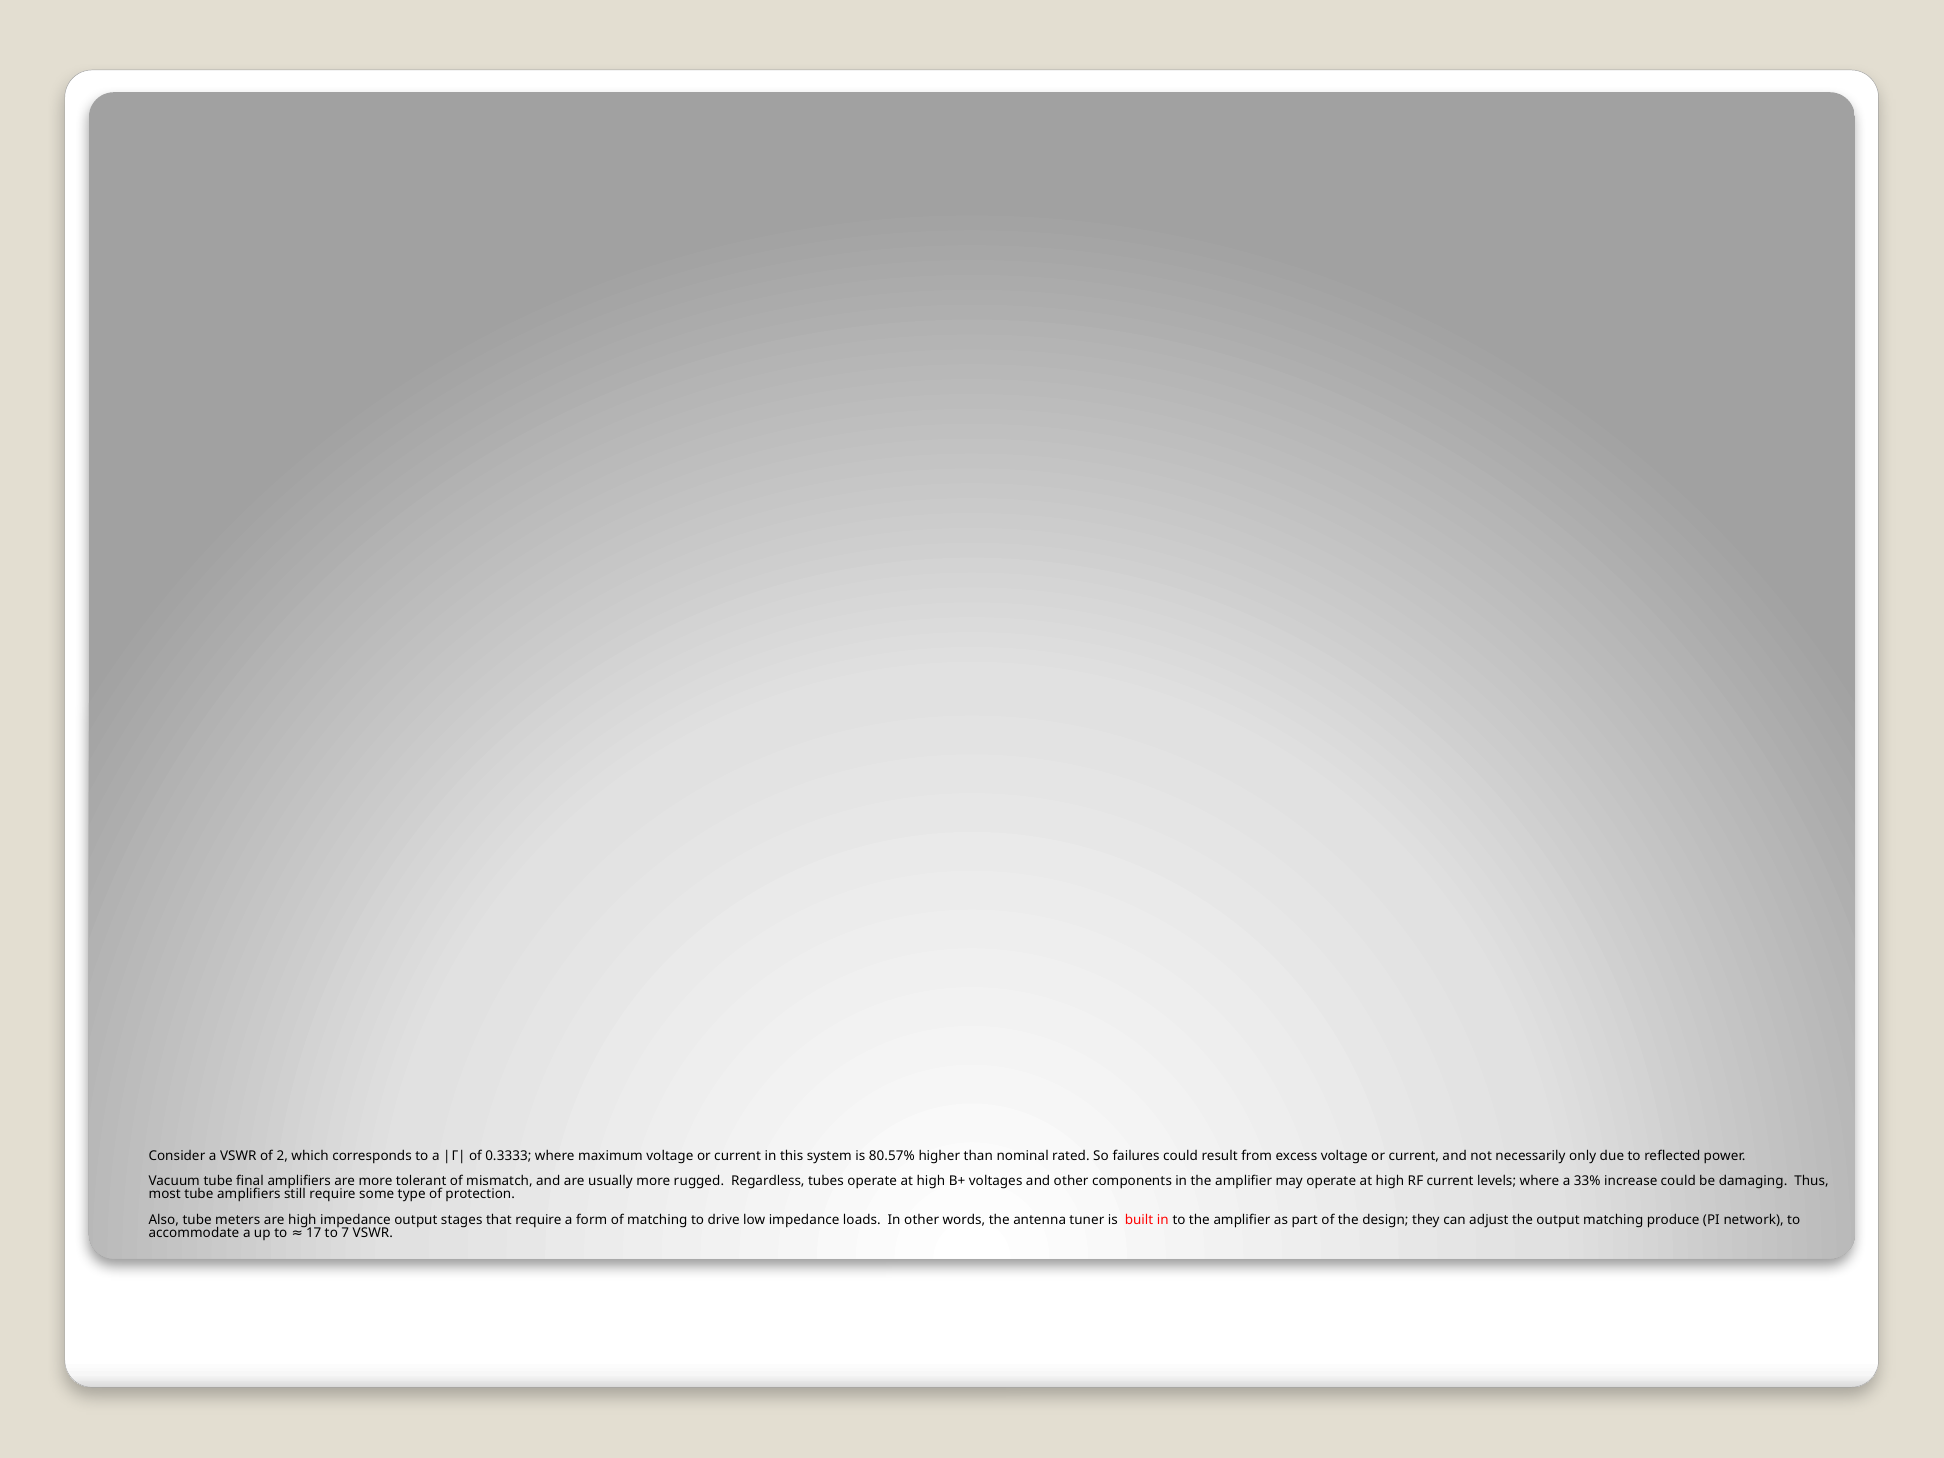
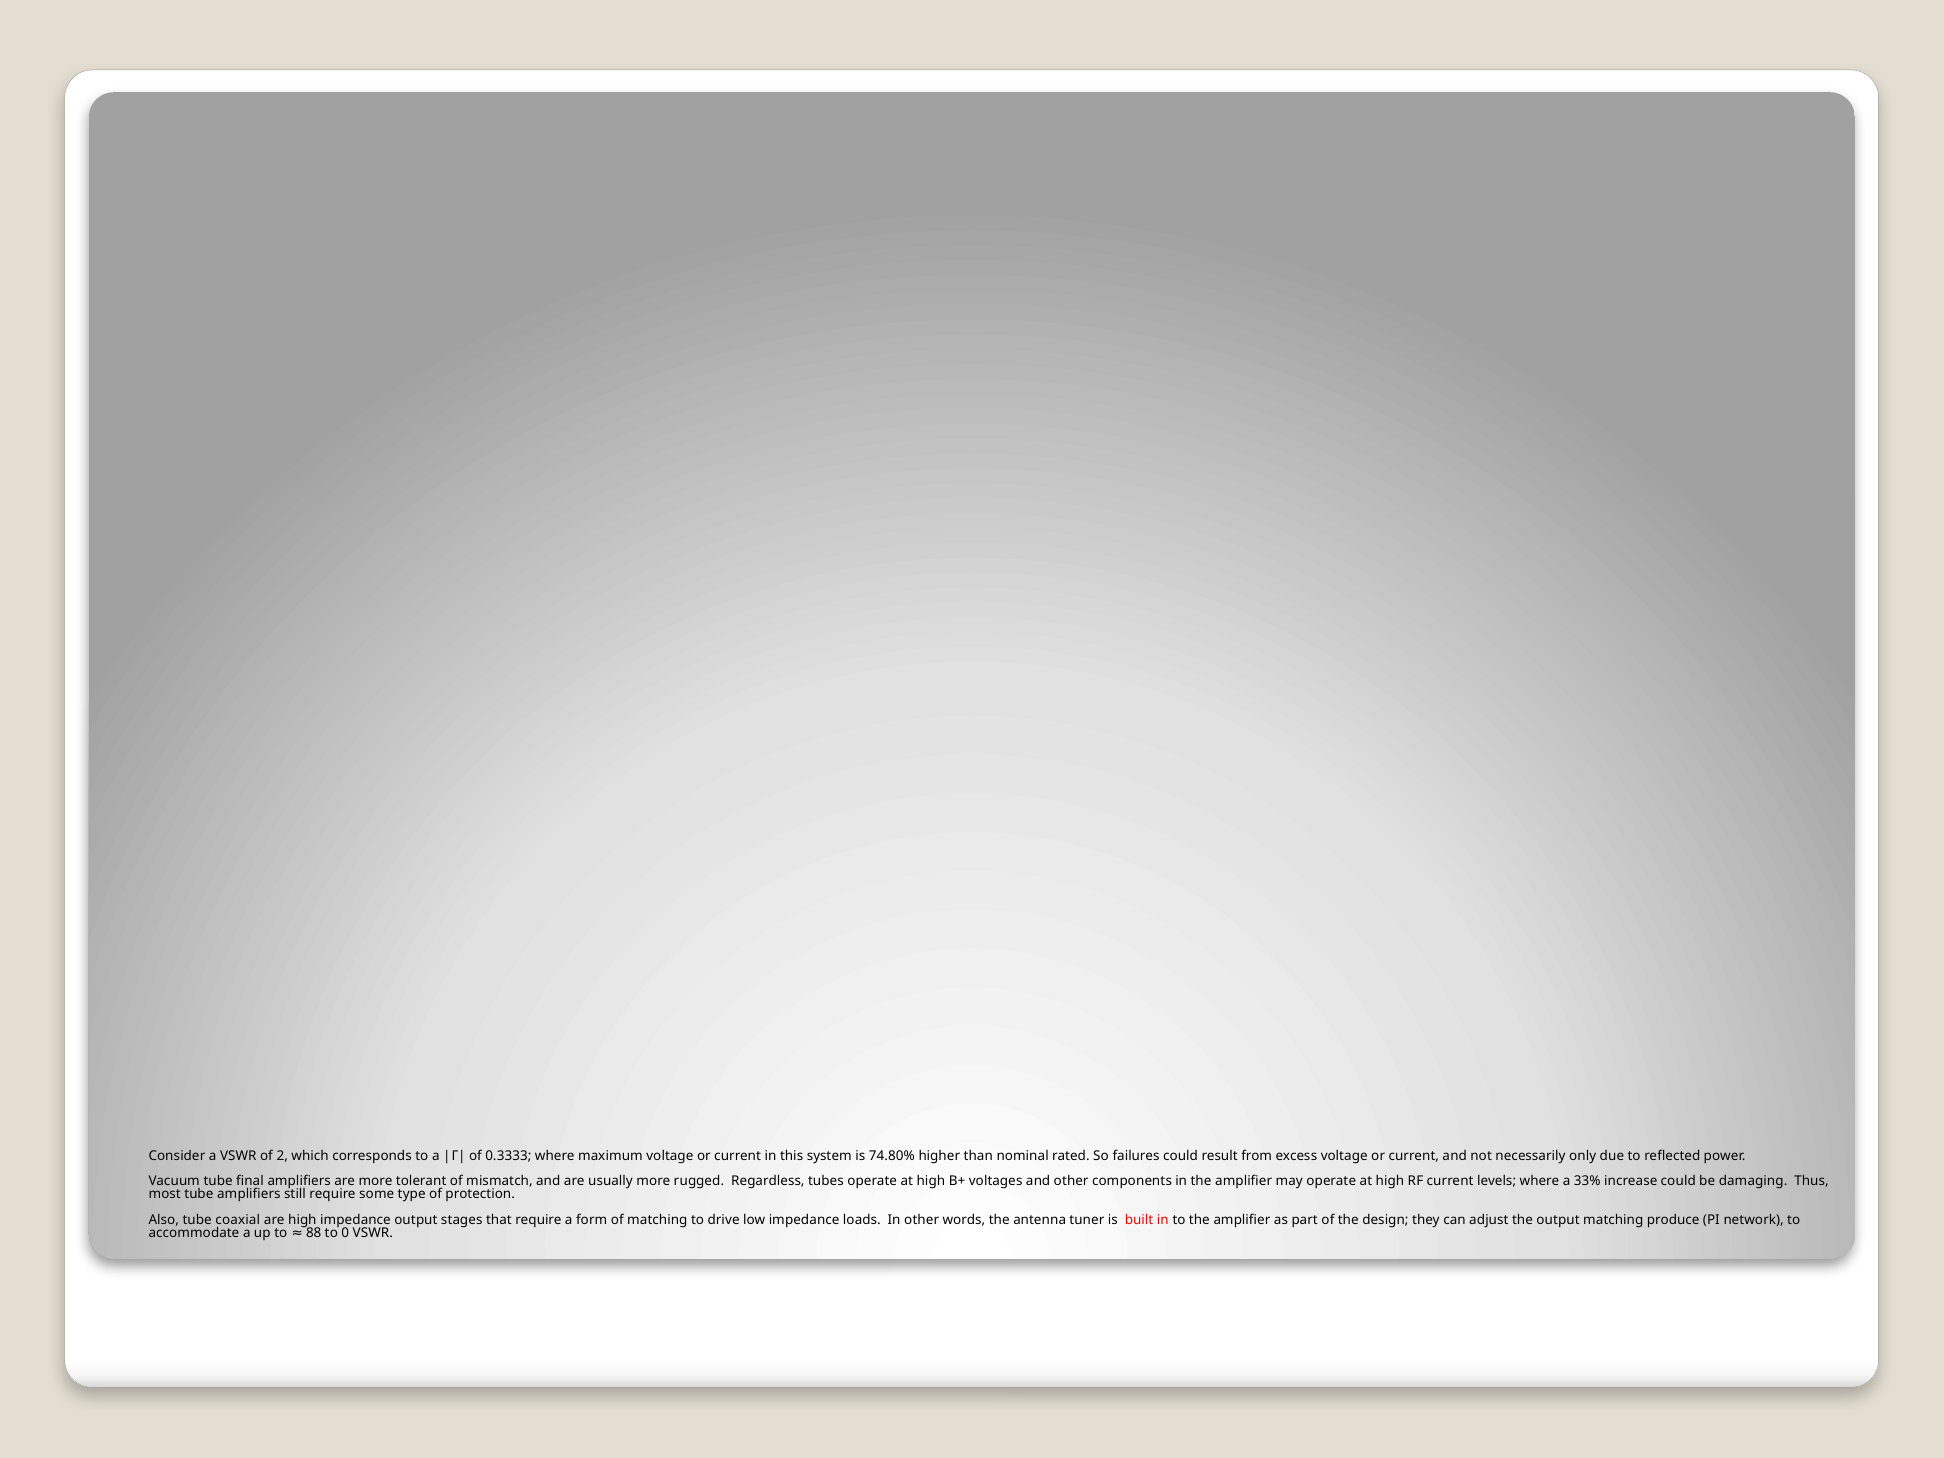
80.57%: 80.57% -> 74.80%
meters: meters -> coaxial
17: 17 -> 88
7: 7 -> 0
